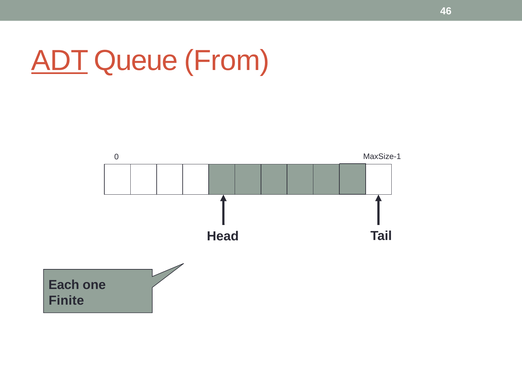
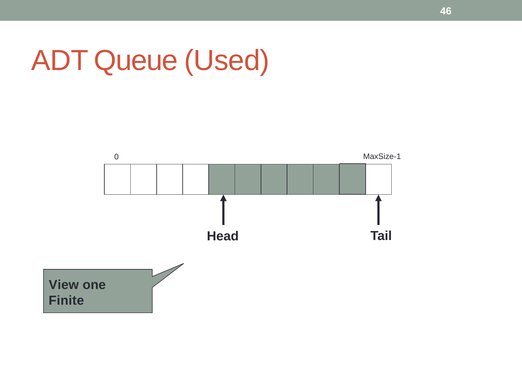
ADT underline: present -> none
From: From -> Used
Each: Each -> View
